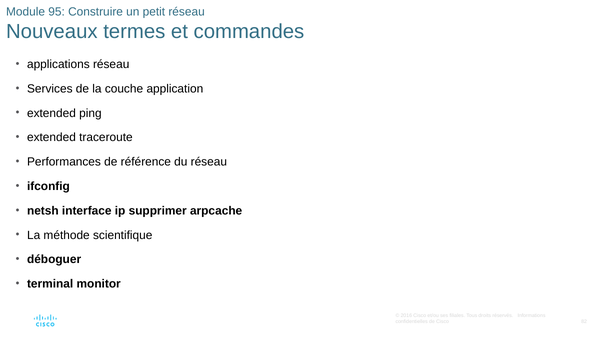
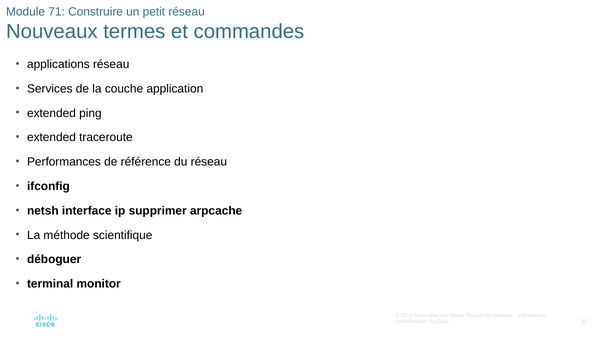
95: 95 -> 71
